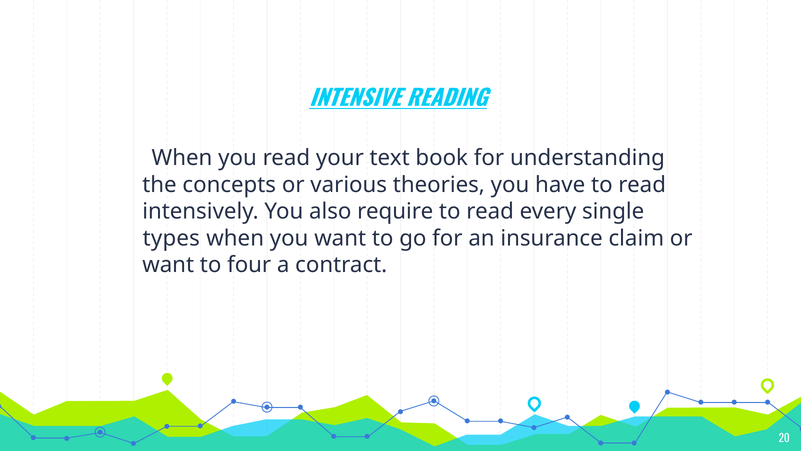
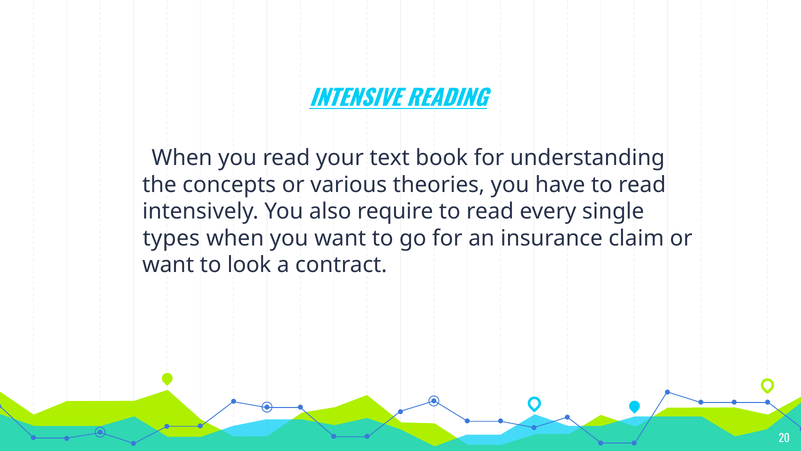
four: four -> look
